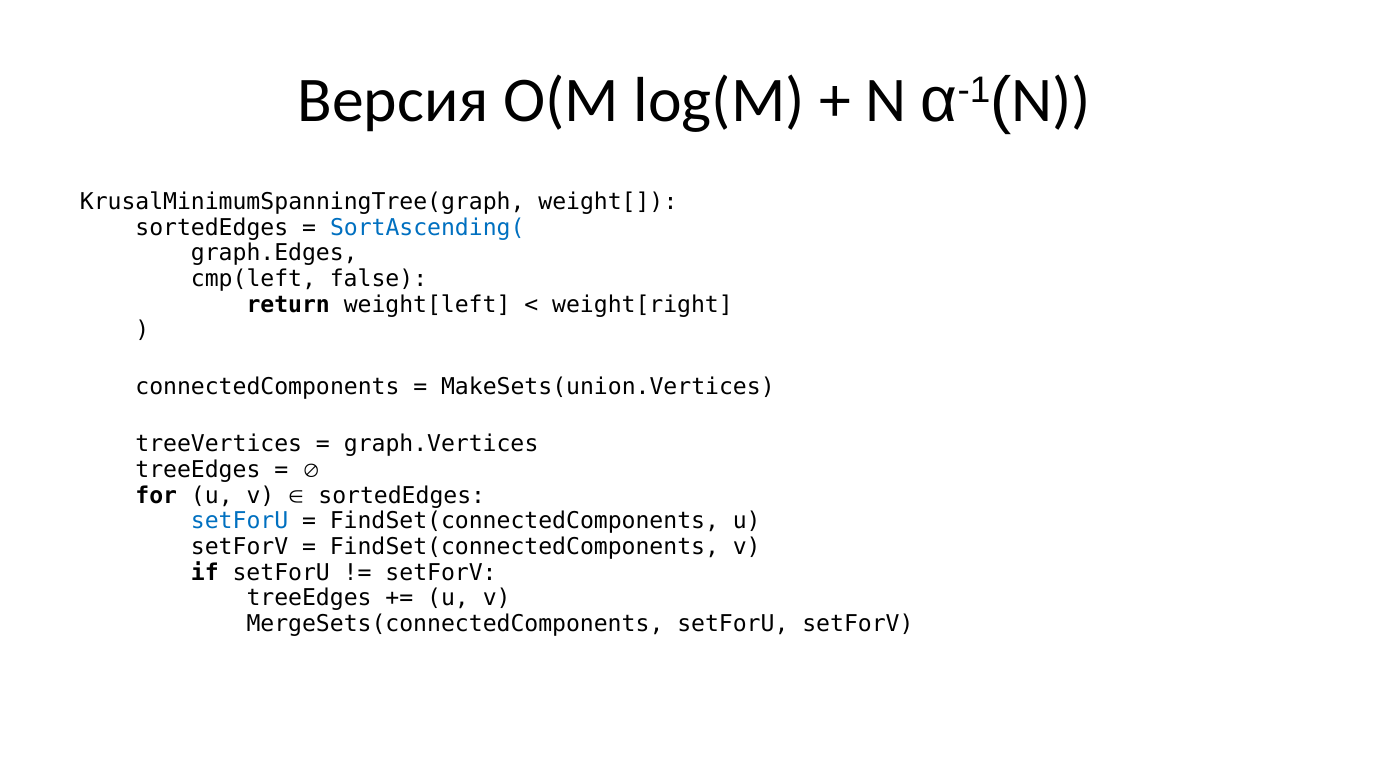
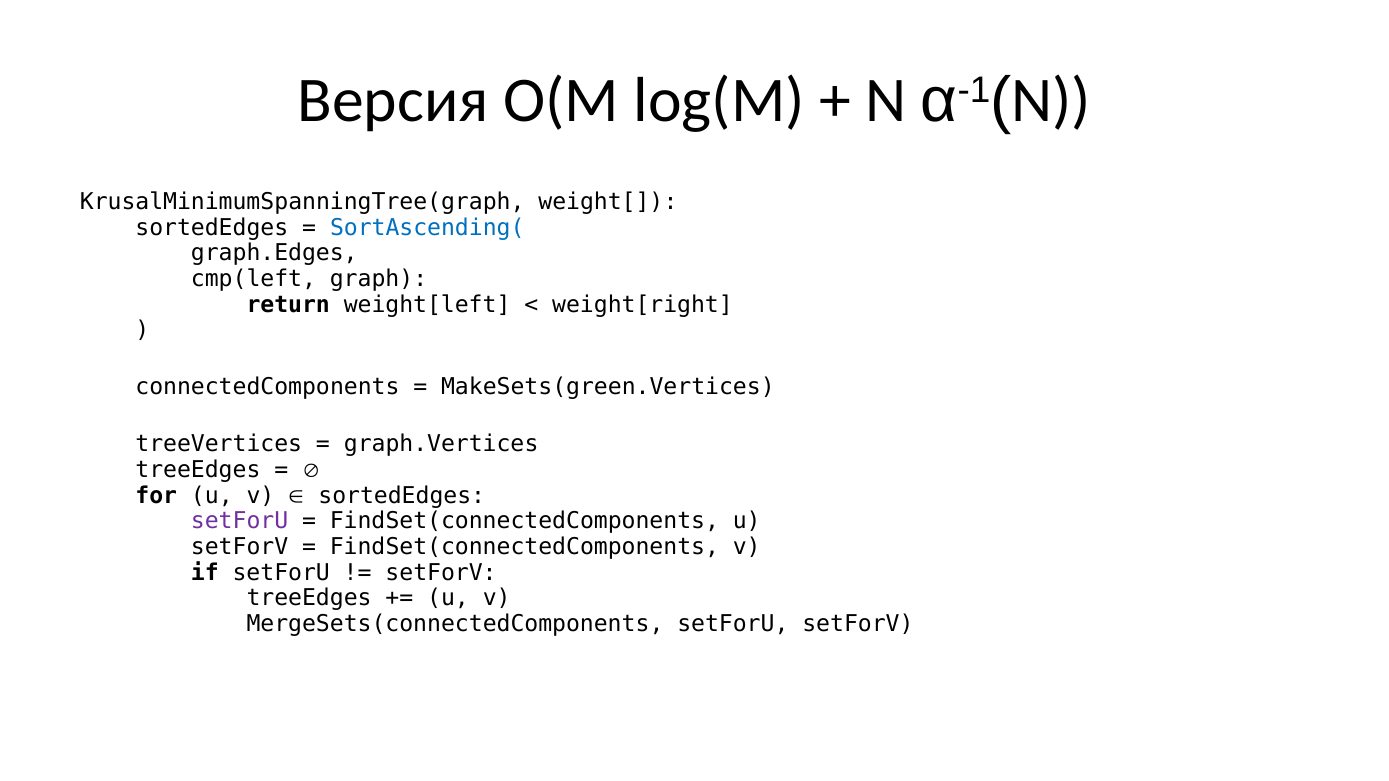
false: false -> graph
MakeSets(union.Vertices: MakeSets(union.Vertices -> MakeSets(green.Vertices
setForU at (240, 521) colour: blue -> purple
